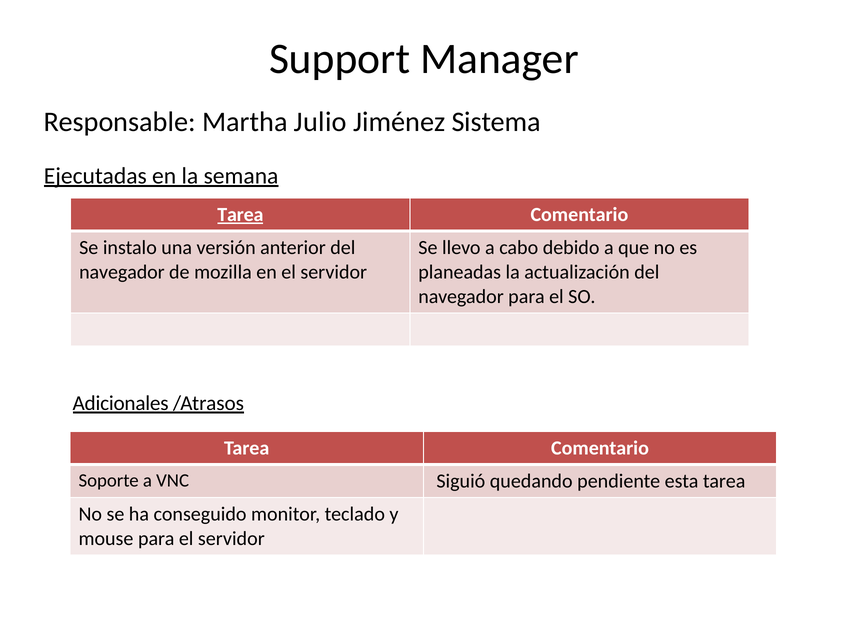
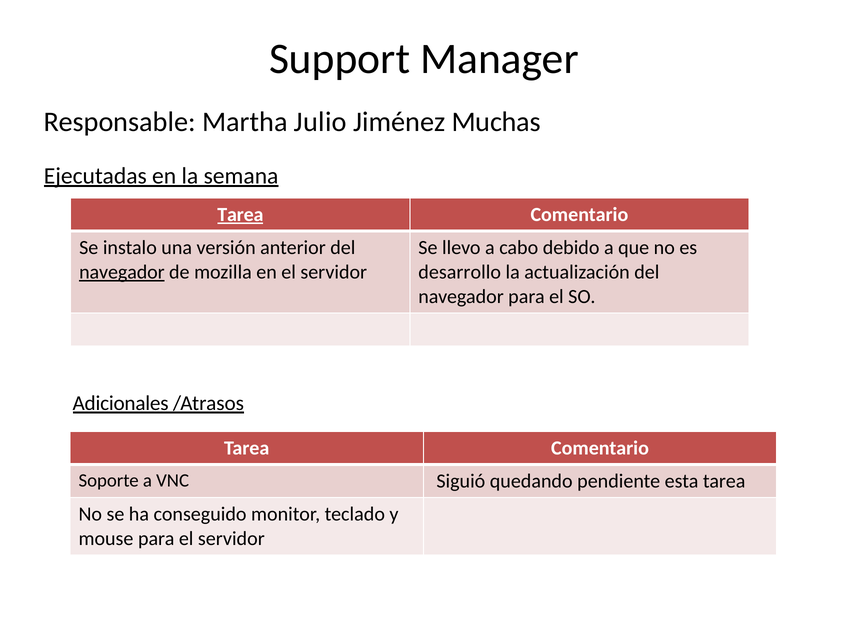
Sistema: Sistema -> Muchas
navegador at (122, 272) underline: none -> present
planeadas: planeadas -> desarrollo
